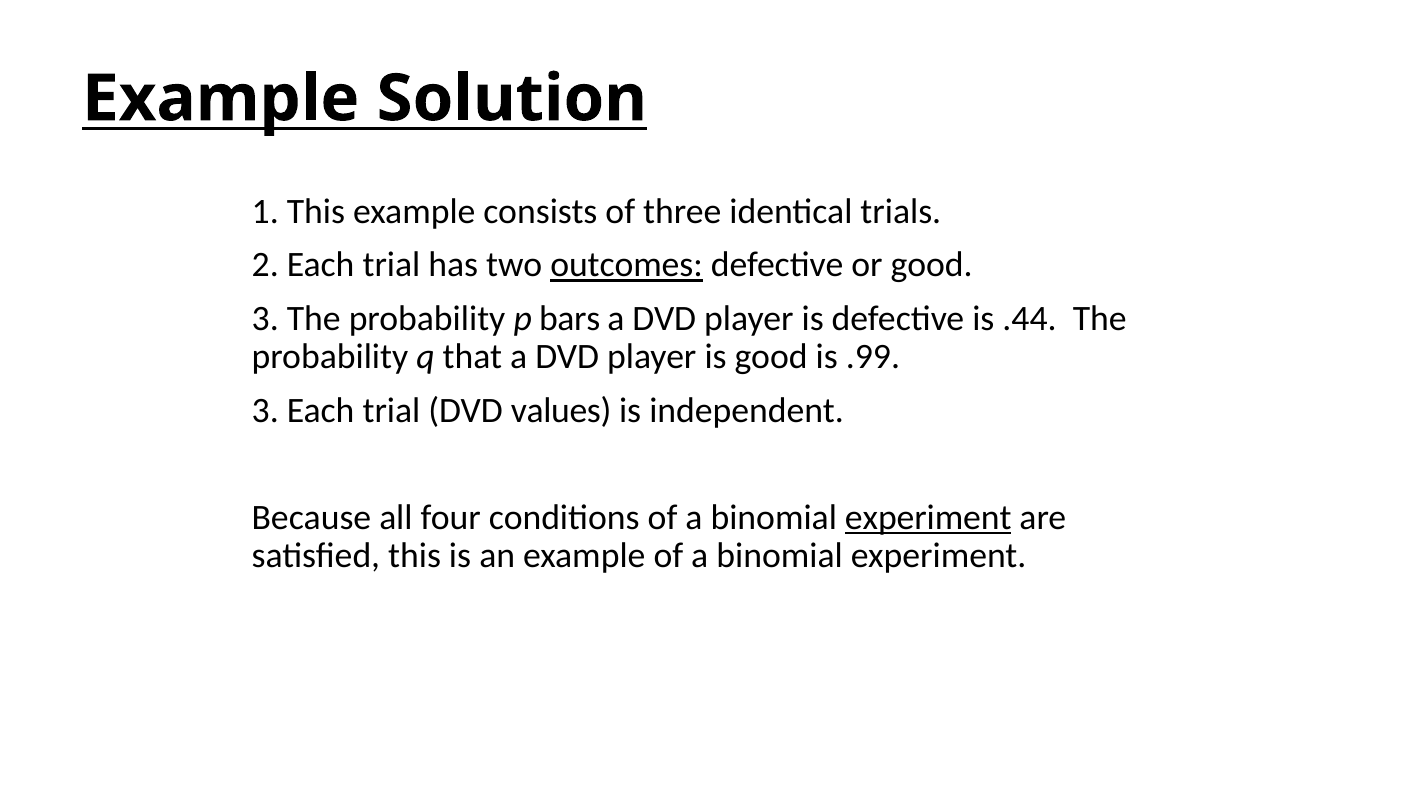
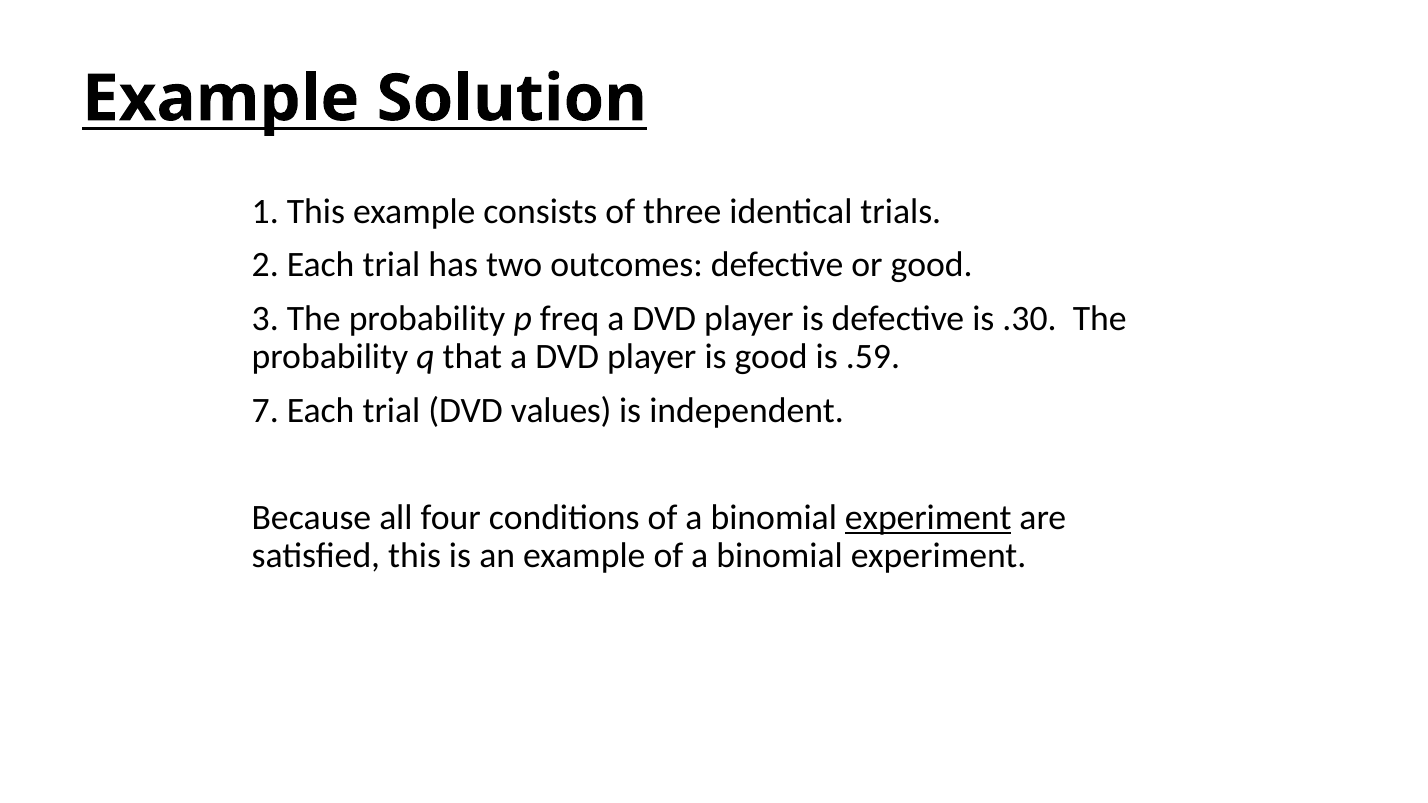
outcomes underline: present -> none
bars: bars -> freq
.44: .44 -> .30
.99: .99 -> .59
3 at (265, 411): 3 -> 7
